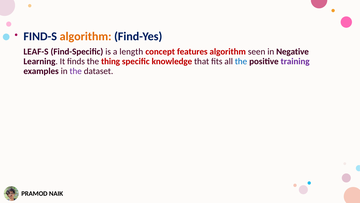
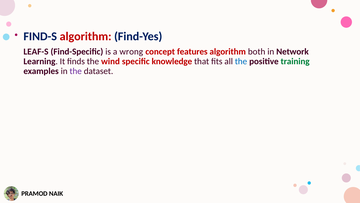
algorithm at (86, 36) colour: orange -> red
length: length -> wrong
seen: seen -> both
Negative: Negative -> Network
thing: thing -> wind
training colour: purple -> green
